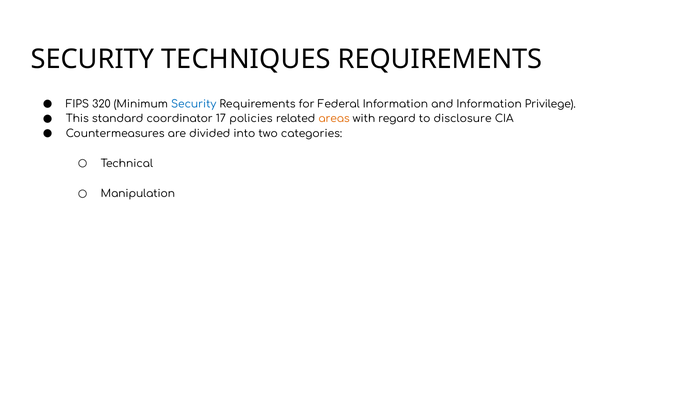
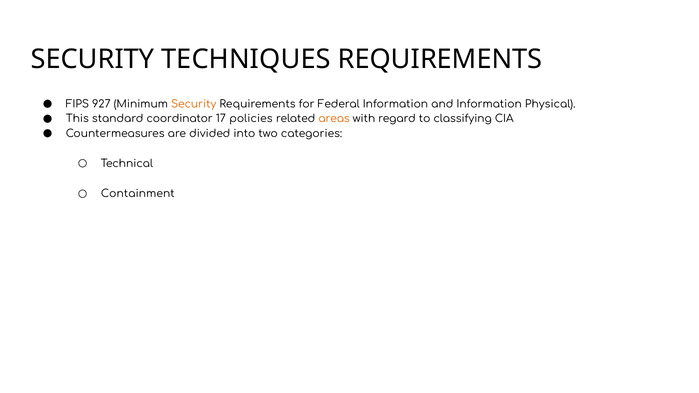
320: 320 -> 927
Security at (194, 104) colour: blue -> orange
Privilege: Privilege -> Physical
disclosure: disclosure -> classifying
Manipulation: Manipulation -> Containment
